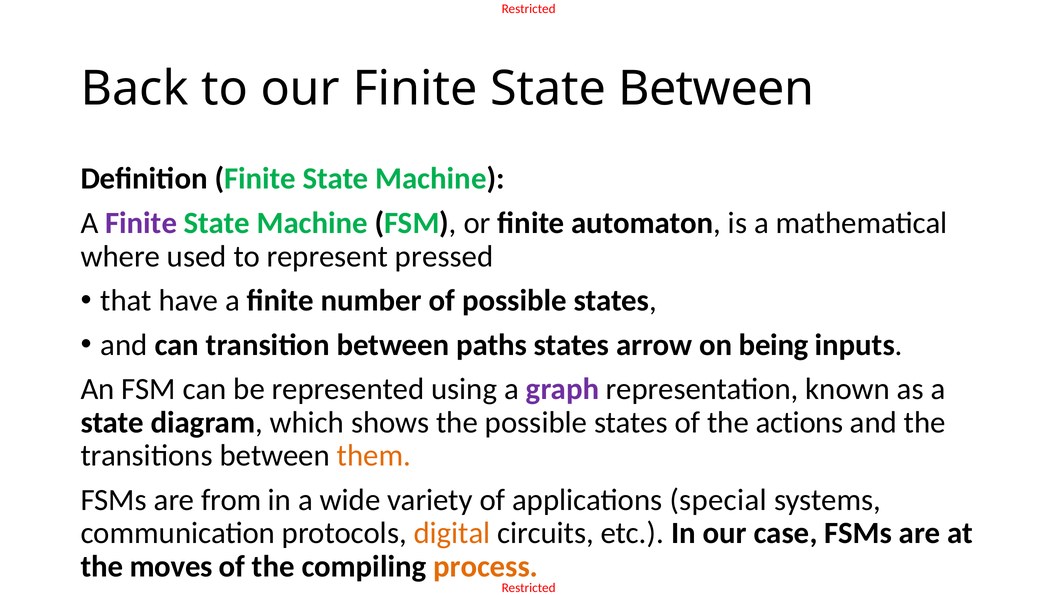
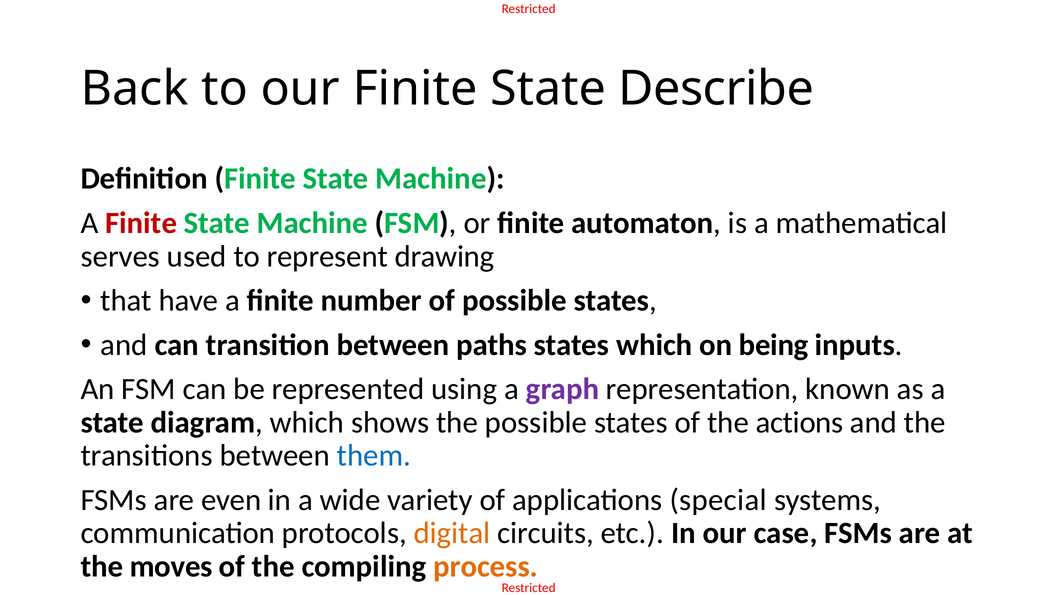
State Between: Between -> Describe
Finite at (141, 223) colour: purple -> red
where: where -> serves
pressed: pressed -> drawing
states arrow: arrow -> which
them colour: orange -> blue
from: from -> even
